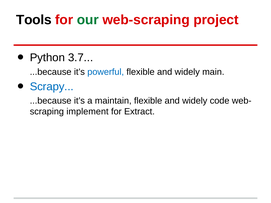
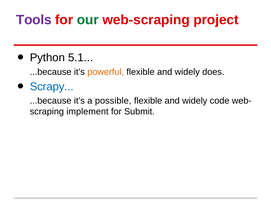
Tools colour: black -> purple
3.7: 3.7 -> 5.1
powerful colour: blue -> orange
main: main -> does
maintain: maintain -> possible
Extract: Extract -> Submit
